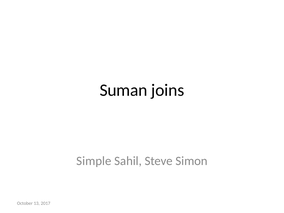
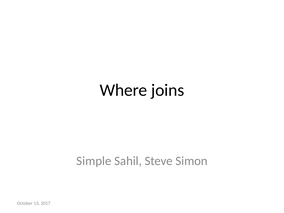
Suman: Suman -> Where
